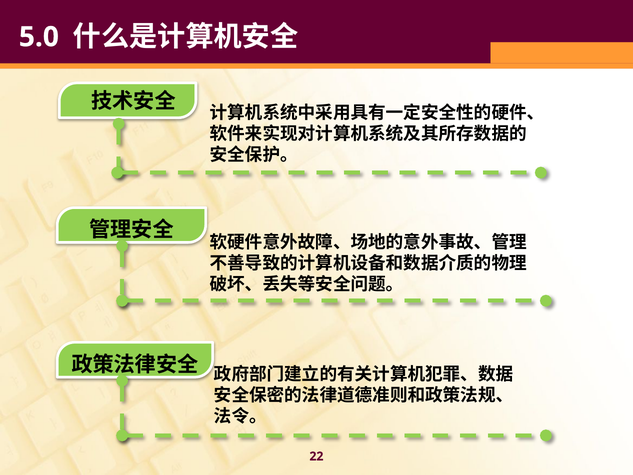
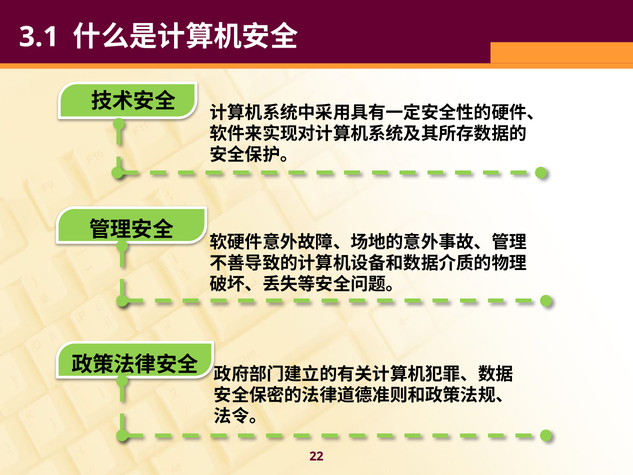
5.0: 5.0 -> 3.1
